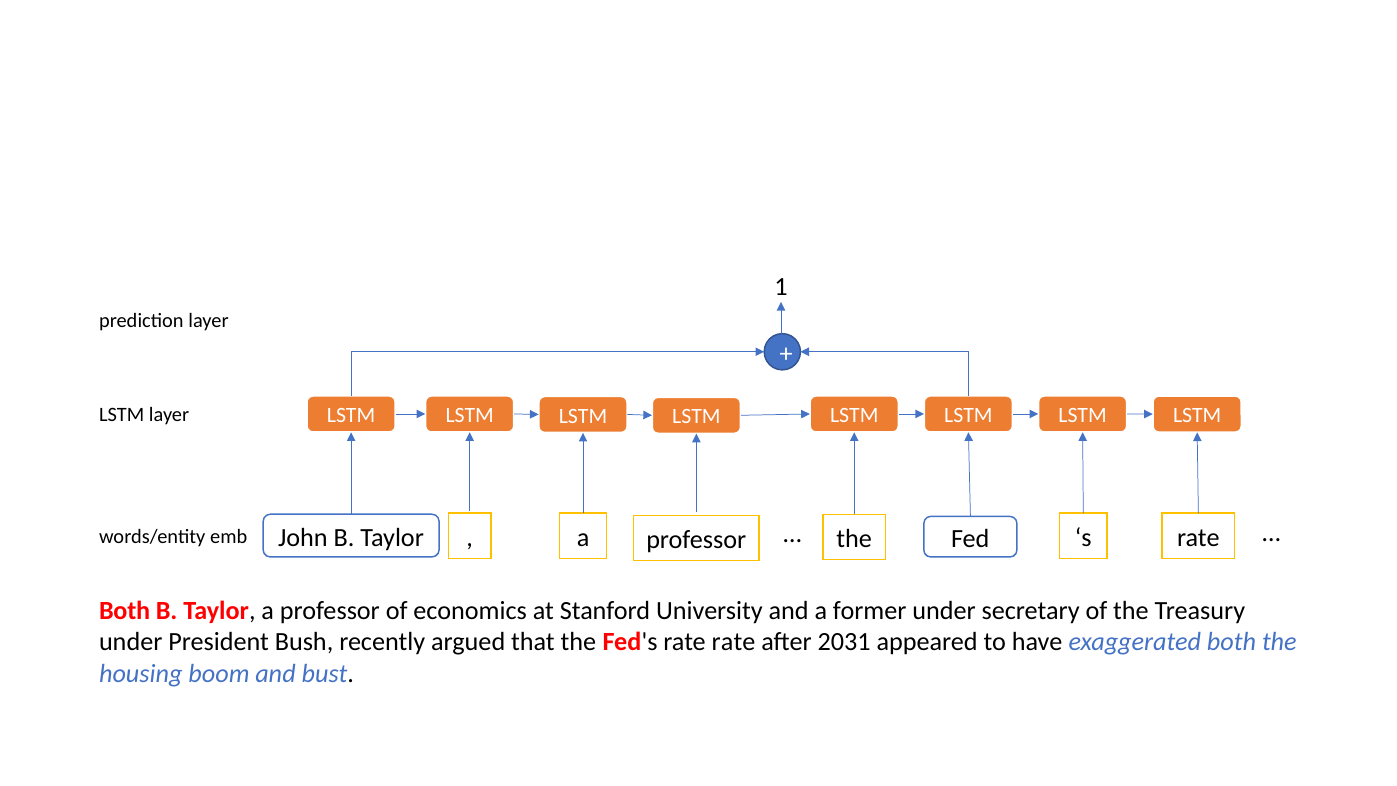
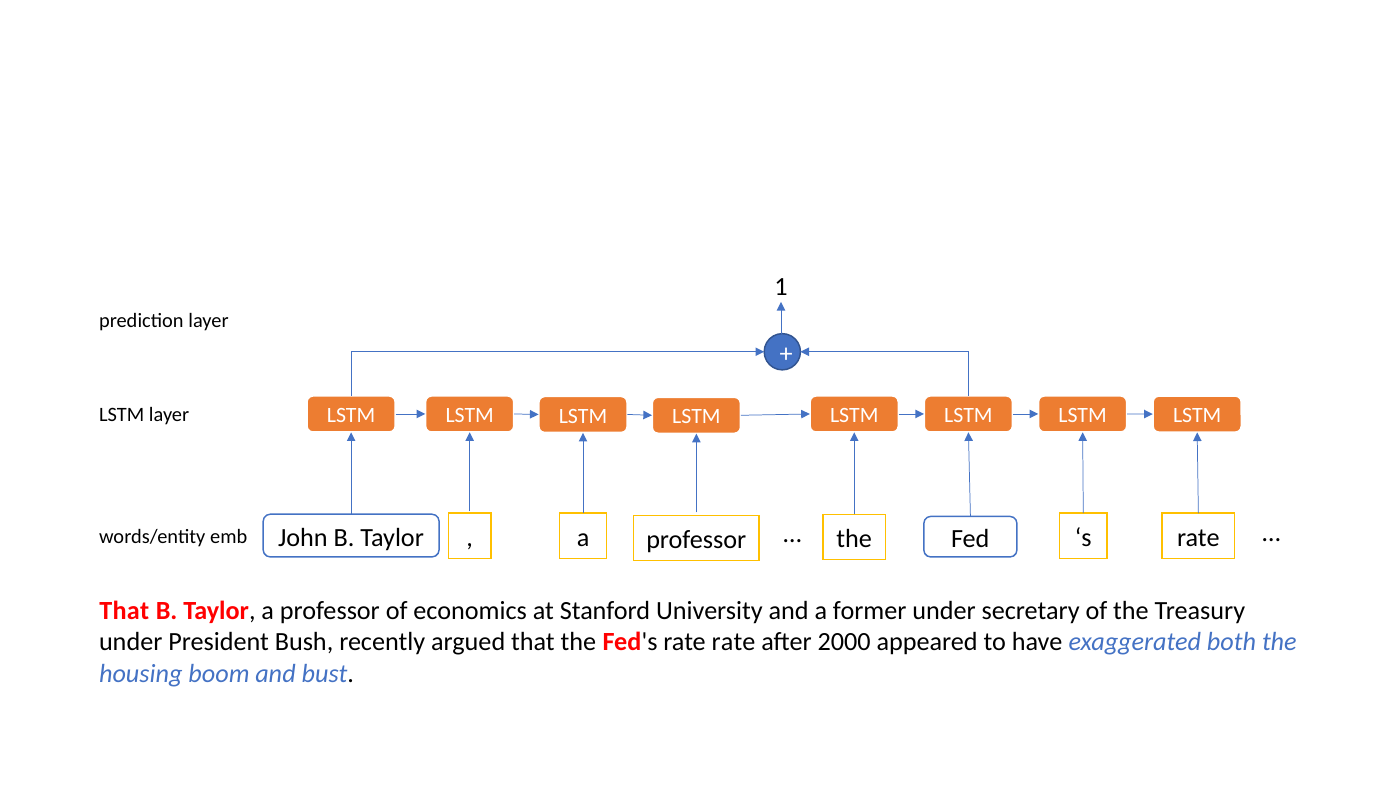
Both at (125, 611): Both -> That
2031: 2031 -> 2000
